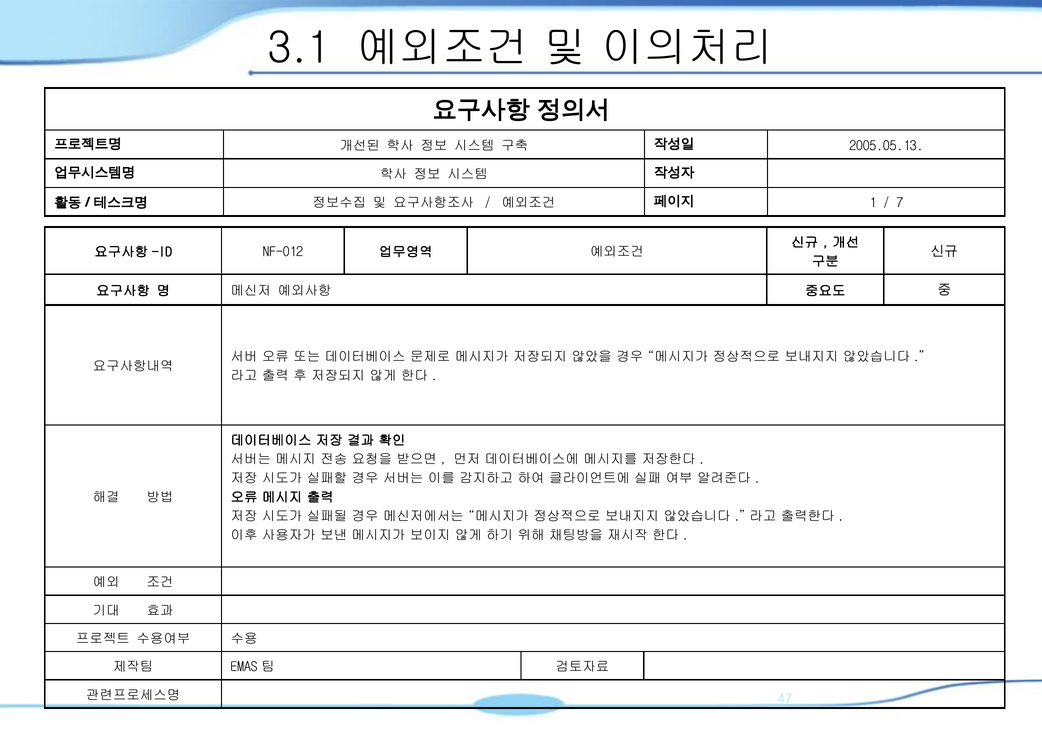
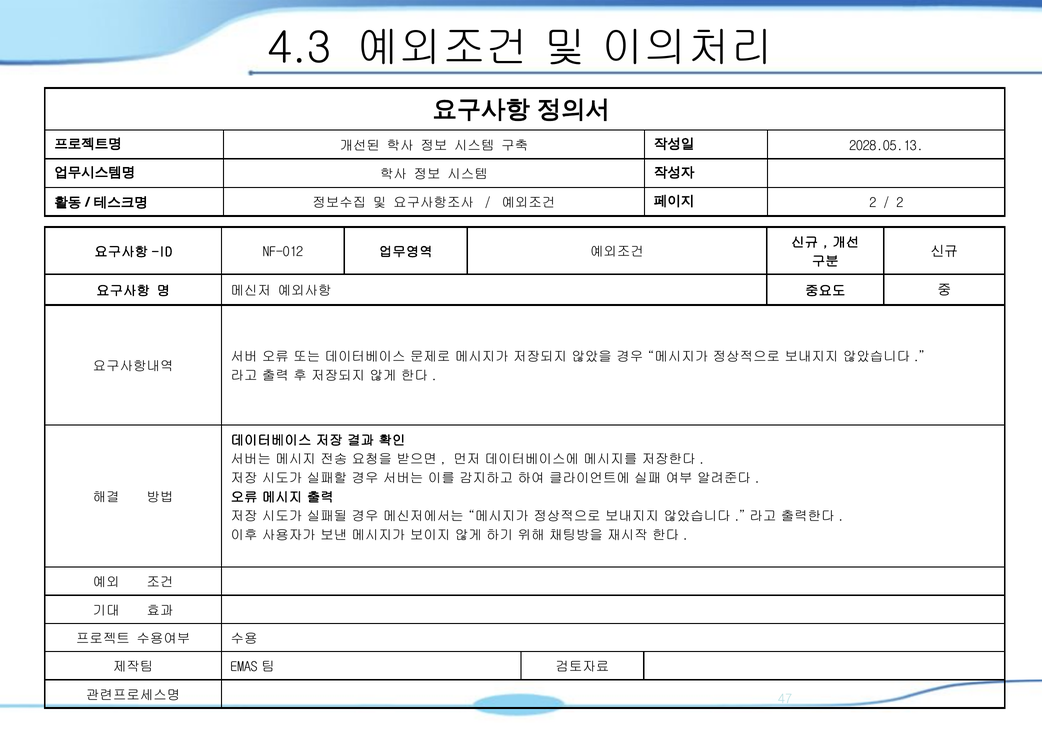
3.1: 3.1 -> 4.3
2005.05.13: 2005.05.13 -> 2028.05.13
1 at (873, 203): 1 -> 2
7 at (900, 203): 7 -> 2
